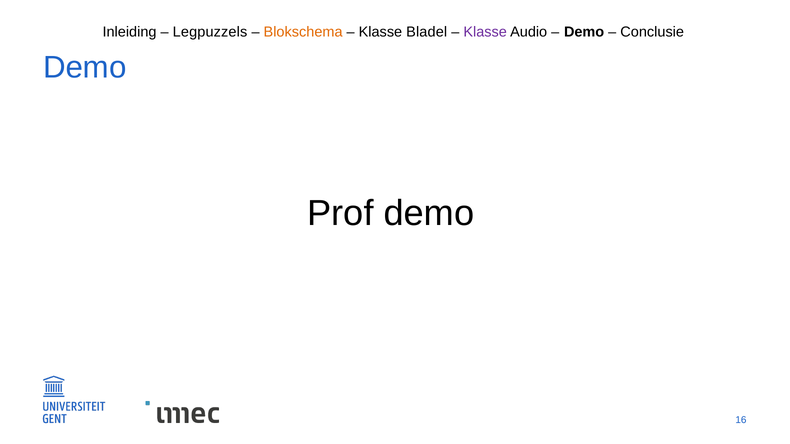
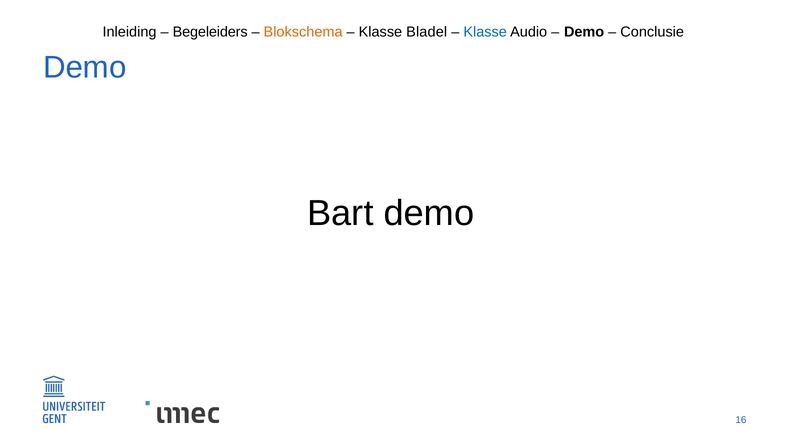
Legpuzzels: Legpuzzels -> Begeleiders
Klasse at (485, 32) colour: purple -> blue
Prof: Prof -> Bart
